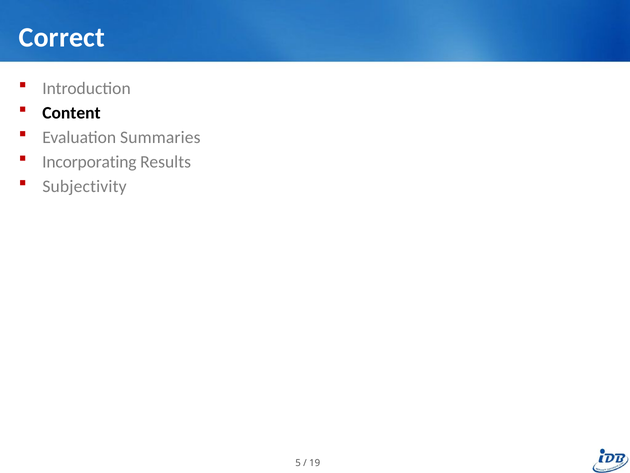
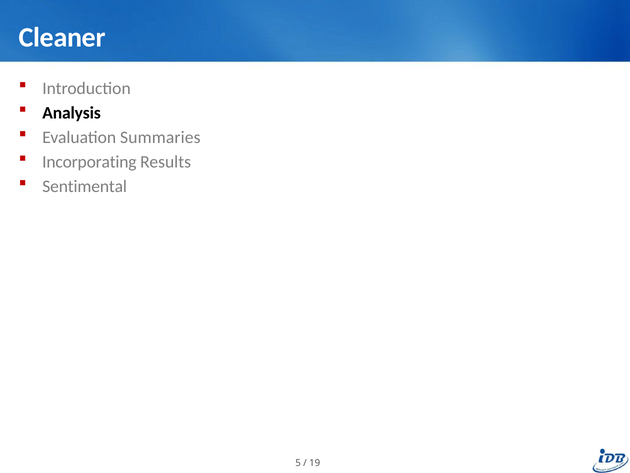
Correct: Correct -> Cleaner
Content: Content -> Analysis
Subjectivity: Subjectivity -> Sentimental
